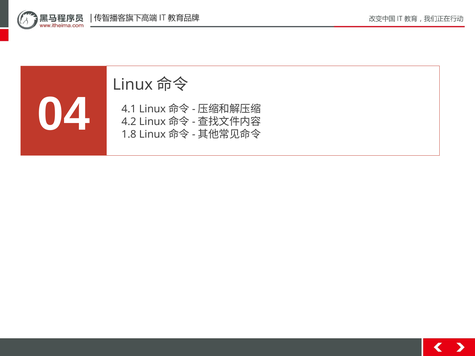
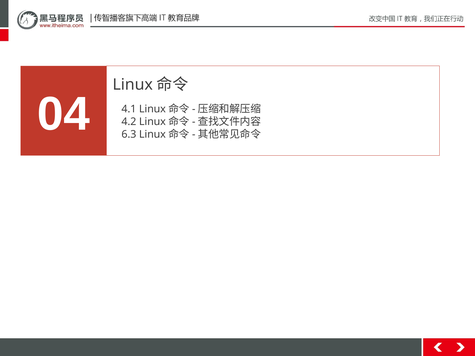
1.8: 1.8 -> 6.3
